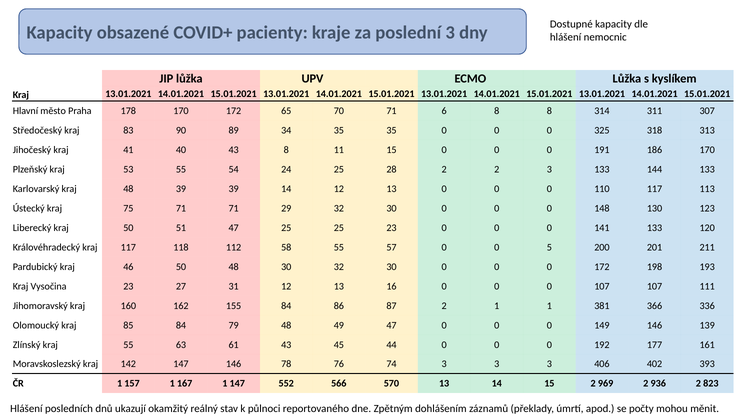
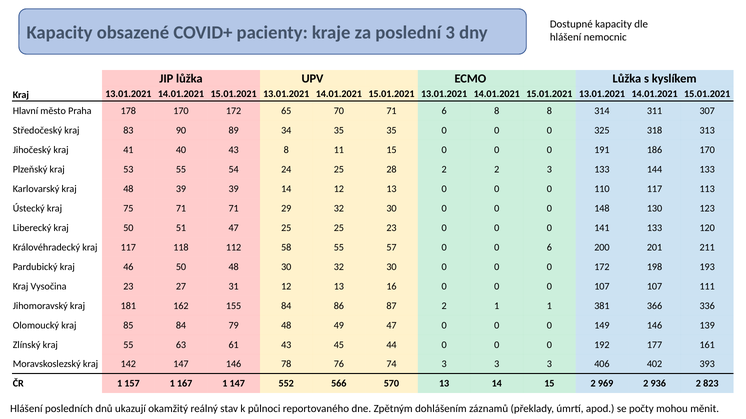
0 5: 5 -> 6
160: 160 -> 181
